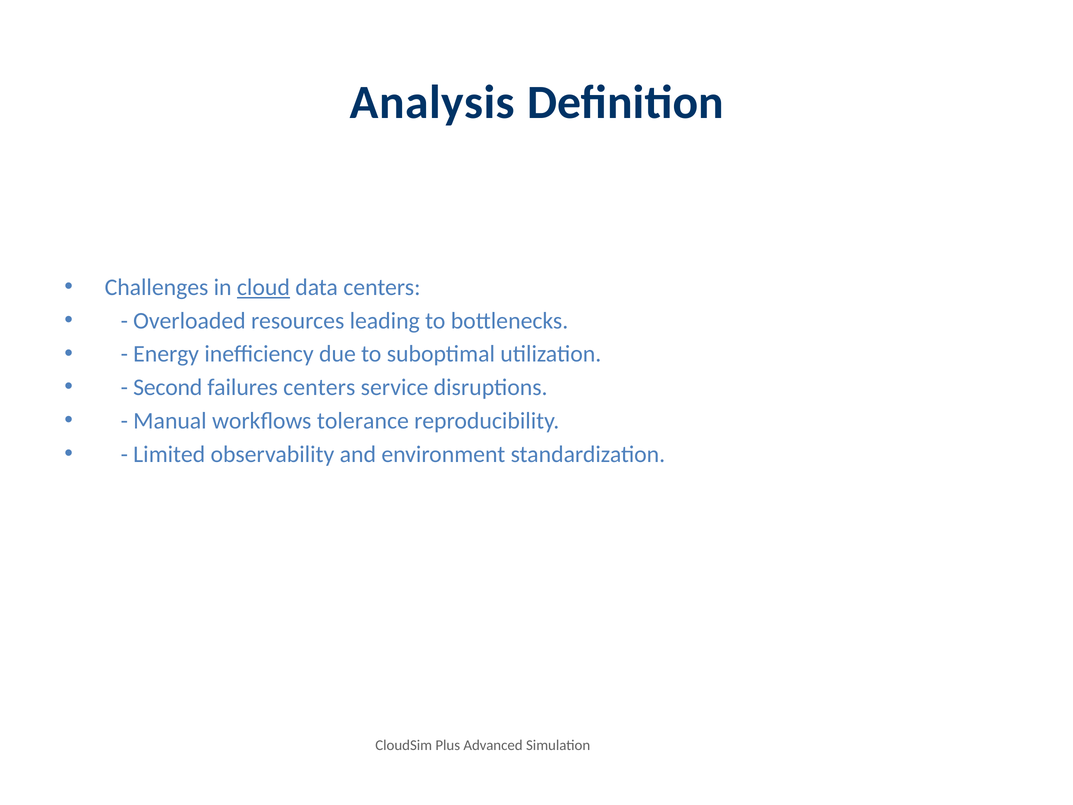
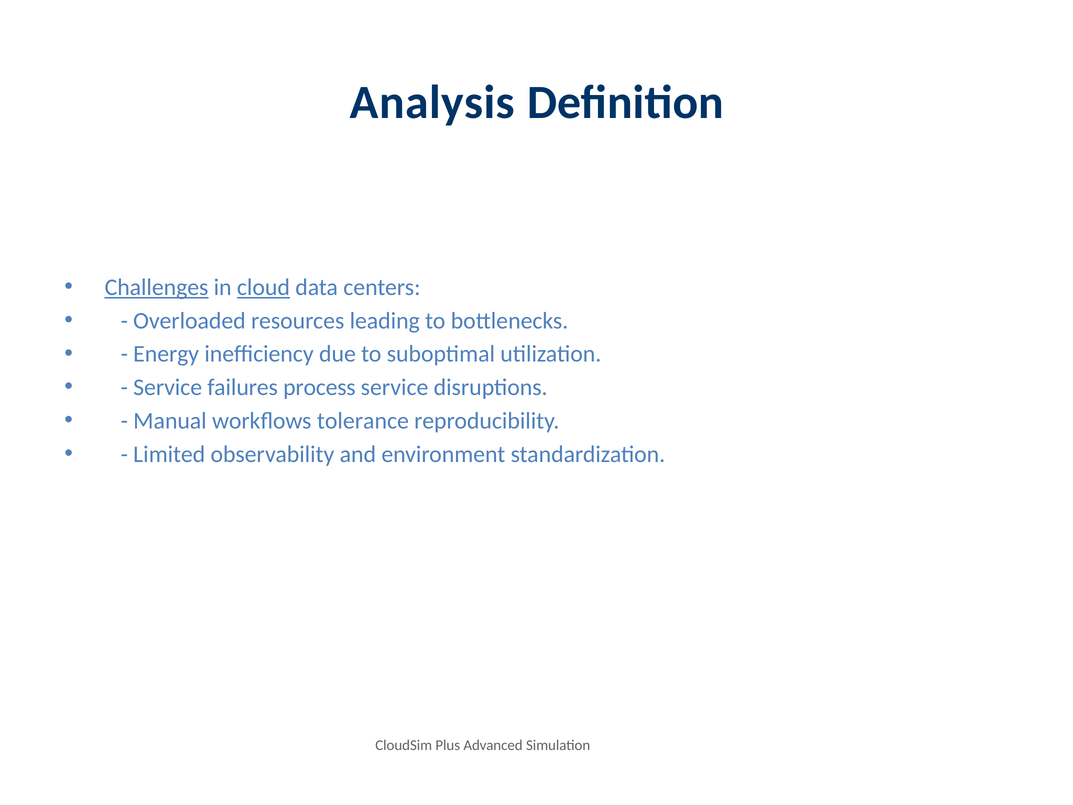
Challenges underline: none -> present
Second at (168, 387): Second -> Service
failures centers: centers -> process
